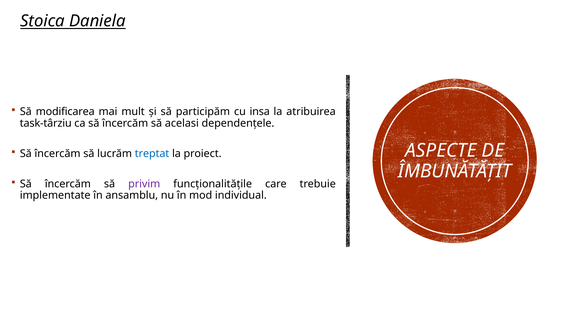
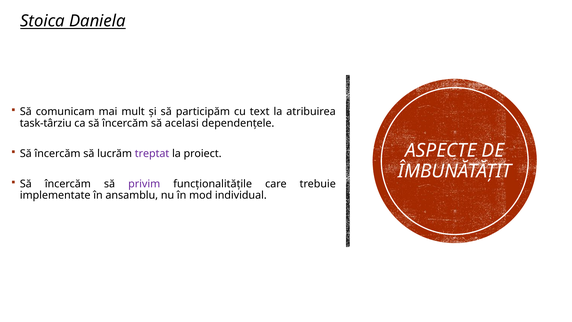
modificarea: modificarea -> comunicam
insa: insa -> text
treptat colour: blue -> purple
